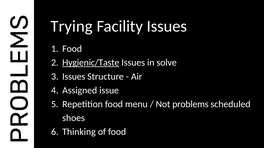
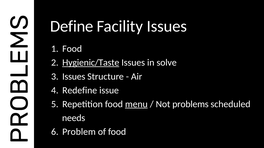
Trying: Trying -> Define
Assigned: Assigned -> Redefine
menu underline: none -> present
shoes: shoes -> needs
Thinking: Thinking -> Problem
